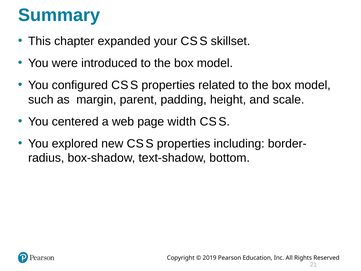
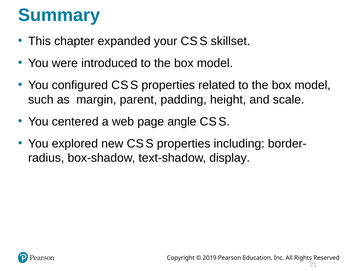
width: width -> angle
bottom: bottom -> display
